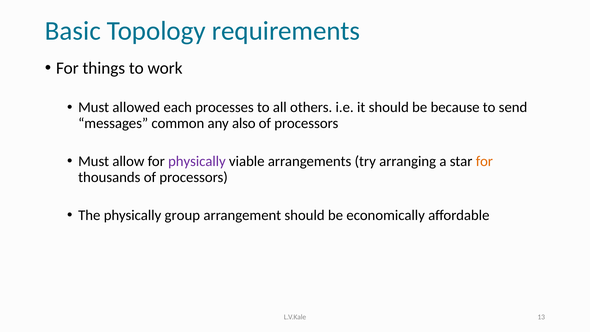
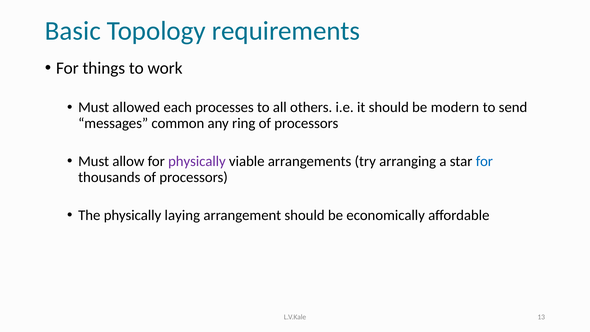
because: because -> modern
also: also -> ring
for at (484, 161) colour: orange -> blue
group: group -> laying
